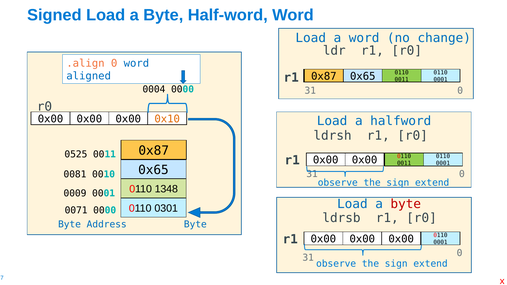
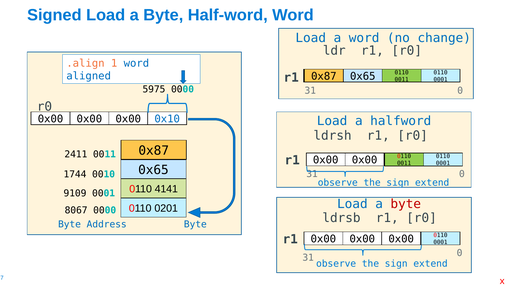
.align 0: 0 -> 1
0004: 0004 -> 5975
0x10 colour: orange -> blue
0525: 0525 -> 2411
0081: 0081 -> 1744
1348: 1348 -> 4141
0009: 0009 -> 9109
0301: 0301 -> 0201
0071: 0071 -> 8067
